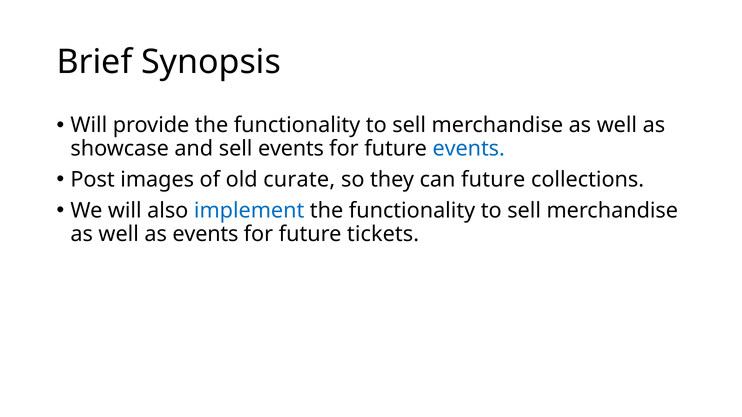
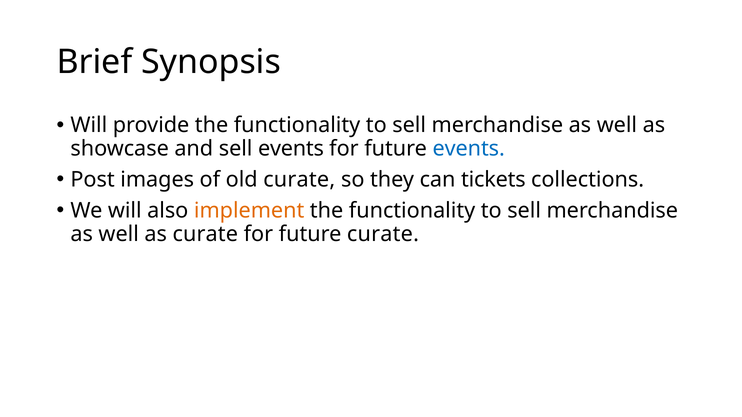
can future: future -> tickets
implement colour: blue -> orange
as events: events -> curate
future tickets: tickets -> curate
